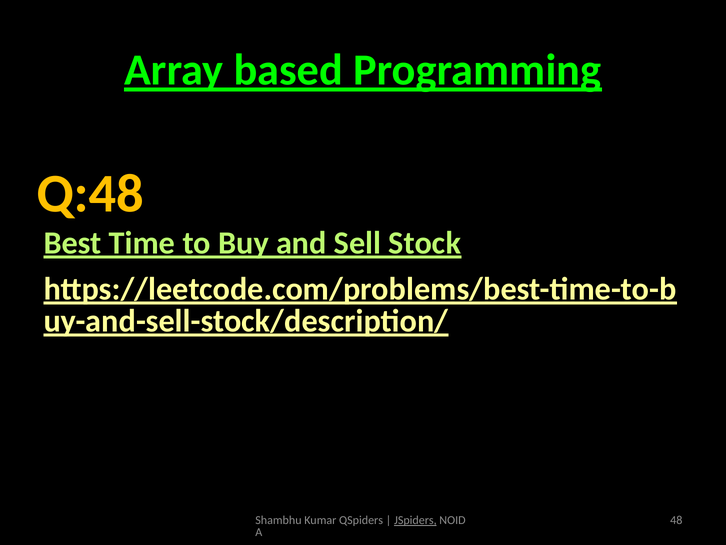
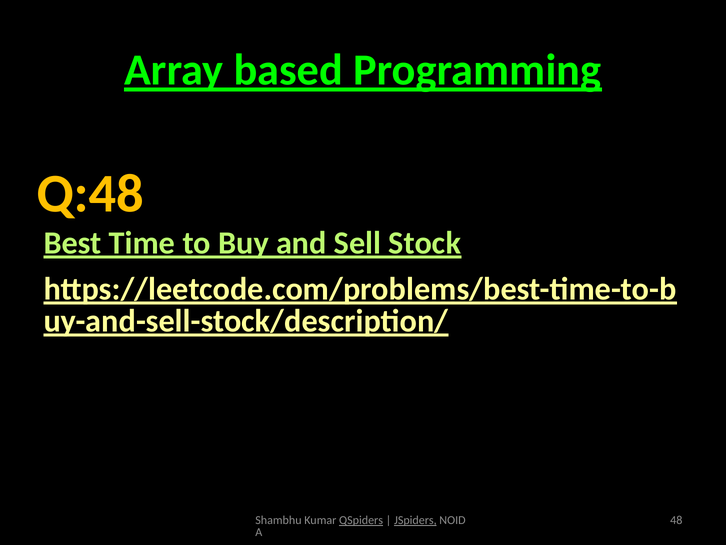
QSpiders underline: none -> present
